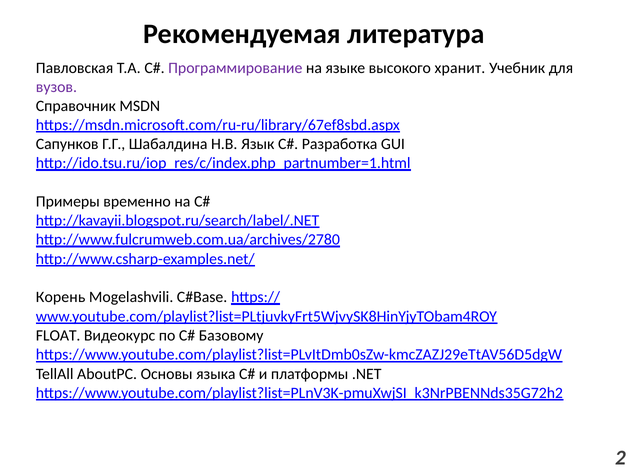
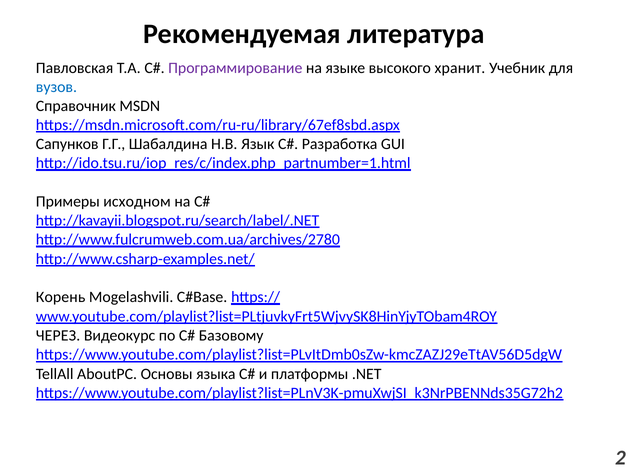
вузов colour: purple -> blue
временно: временно -> исходном
FLOAT: FLOAT -> ЧЕРЕЗ
